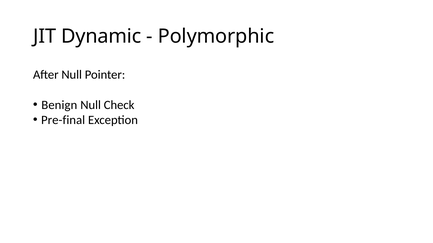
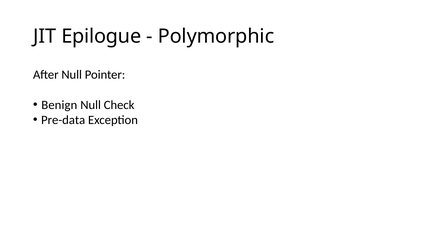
Dynamic: Dynamic -> Epilogue
Pre-final: Pre-final -> Pre-data
